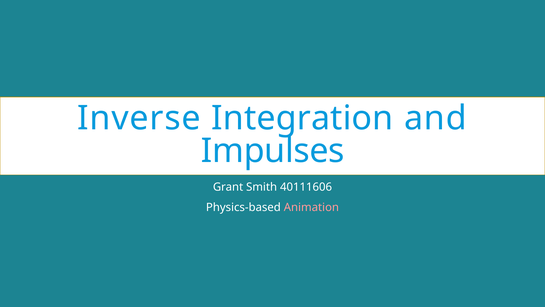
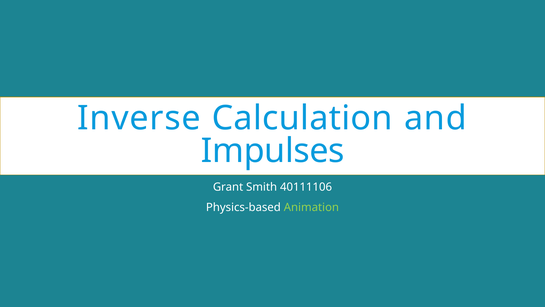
Integration: Integration -> Calculation
40111606: 40111606 -> 40111106
Animation colour: pink -> light green
